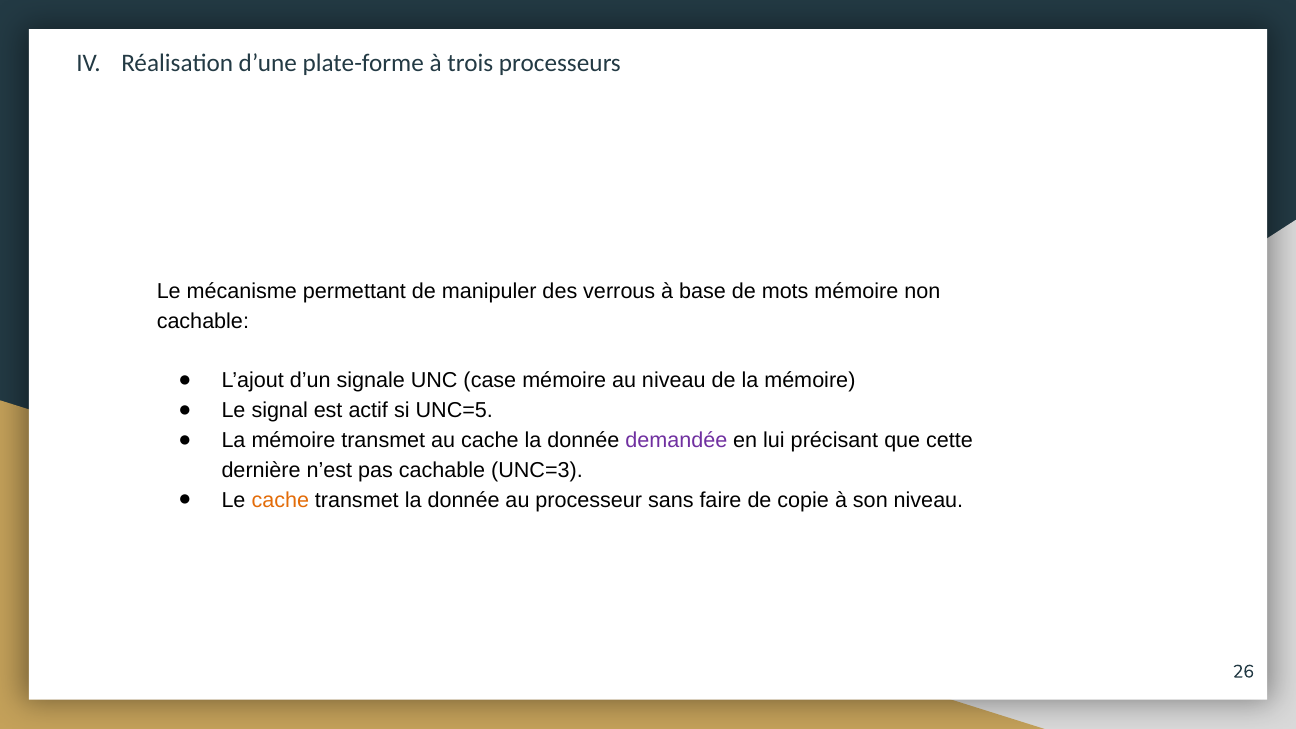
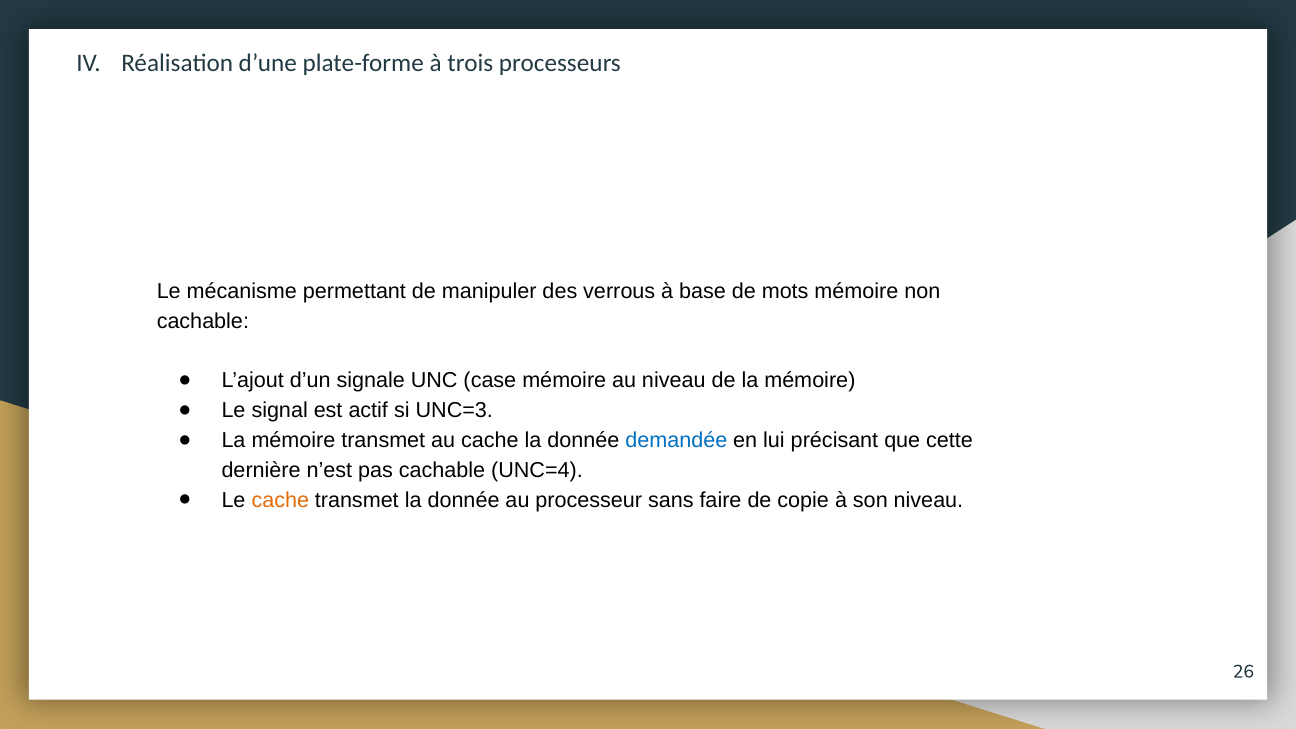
UNC=5: UNC=5 -> UNC=3
demandée colour: purple -> blue
UNC=3: UNC=3 -> UNC=4
